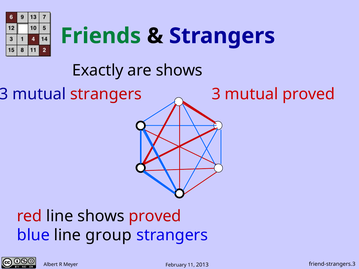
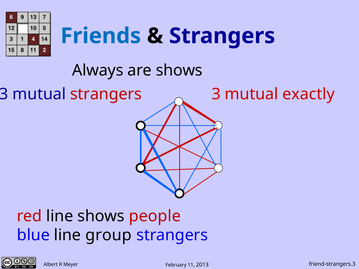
Friends colour: green -> blue
Exactly: Exactly -> Always
mutual proved: proved -> exactly
shows proved: proved -> people
